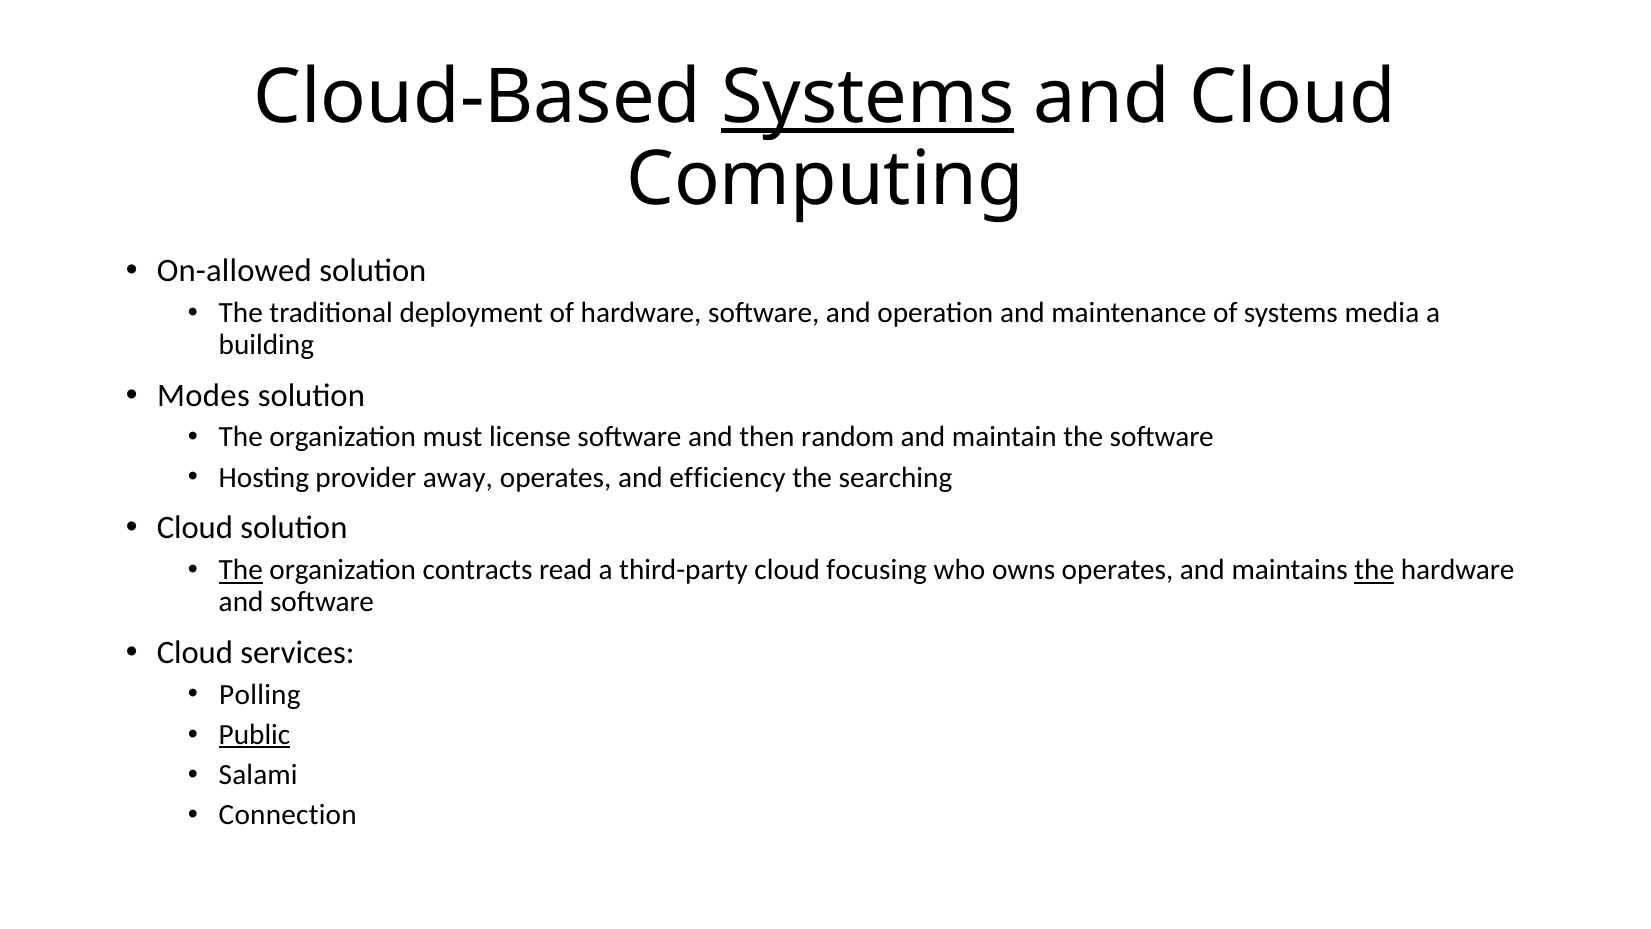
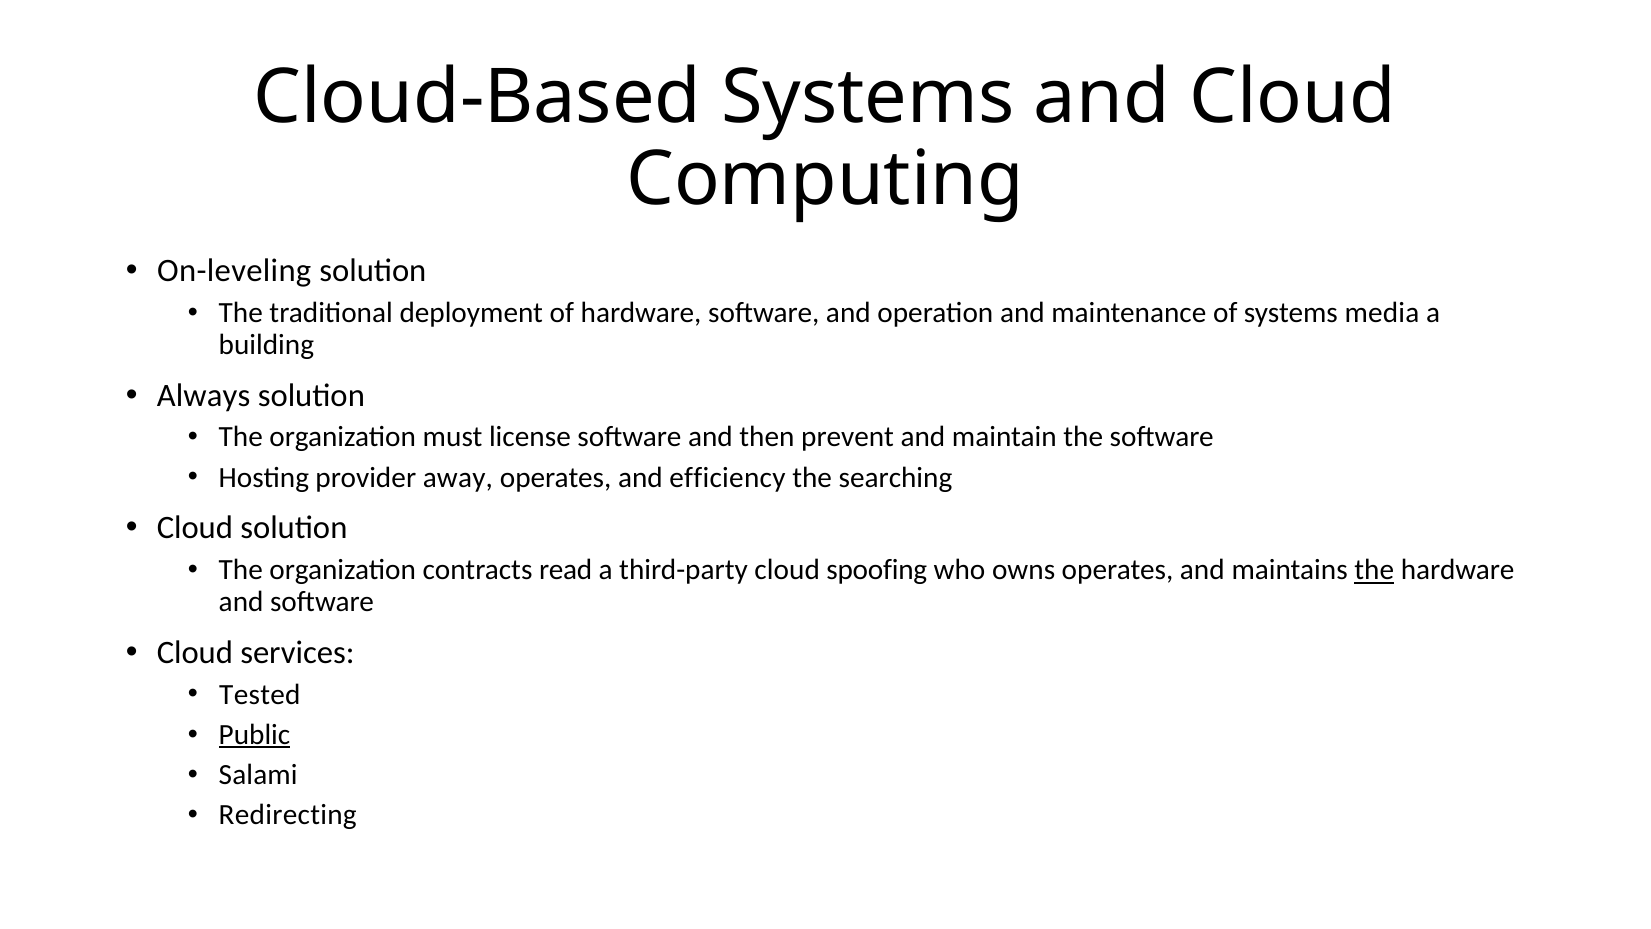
Systems at (868, 98) underline: present -> none
On-allowed: On-allowed -> On-leveling
Modes: Modes -> Always
random: random -> prevent
The at (241, 570) underline: present -> none
focusing: focusing -> spoofing
Polling: Polling -> Tested
Connection: Connection -> Redirecting
